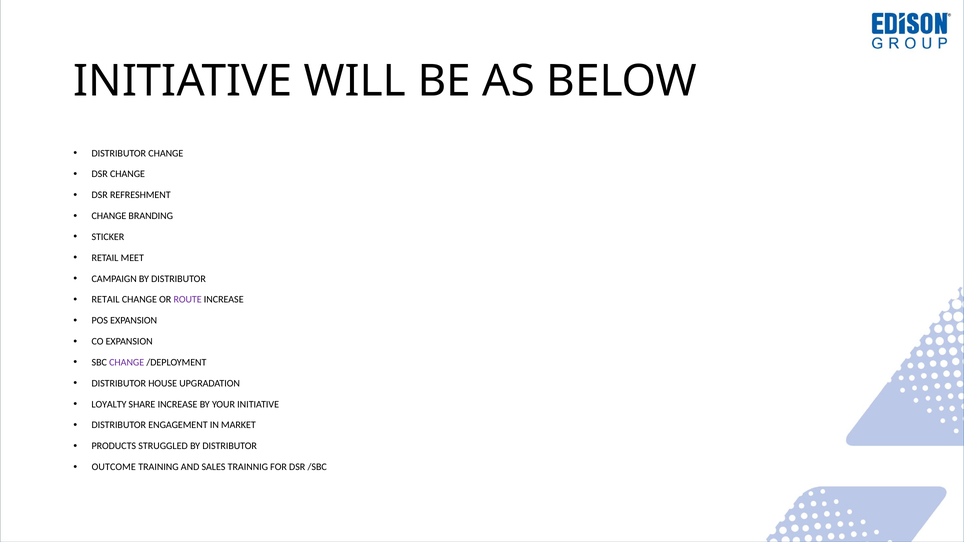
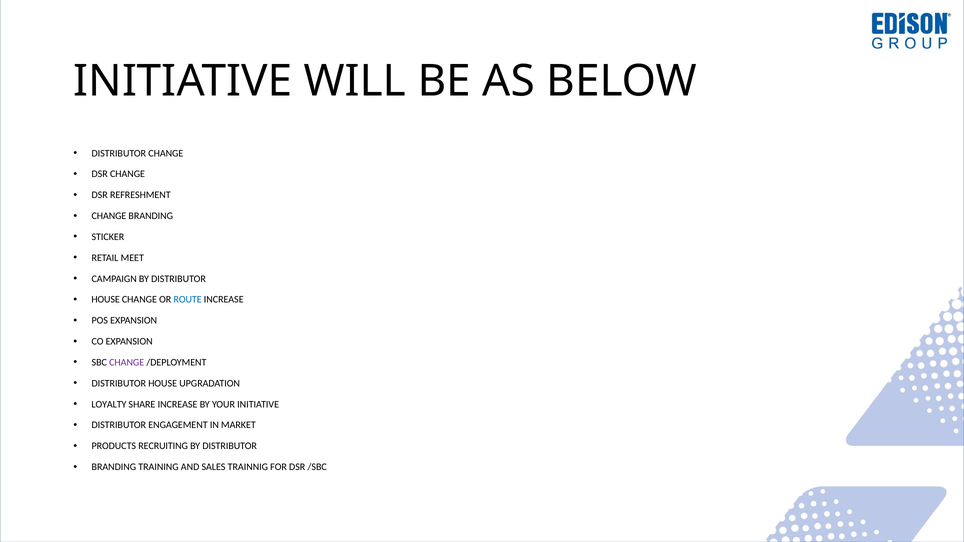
RETAIL at (106, 300): RETAIL -> HOUSE
ROUTE colour: purple -> blue
STRUGGLED: STRUGGLED -> RECRUITING
OUTCOME at (114, 467): OUTCOME -> BRANDING
